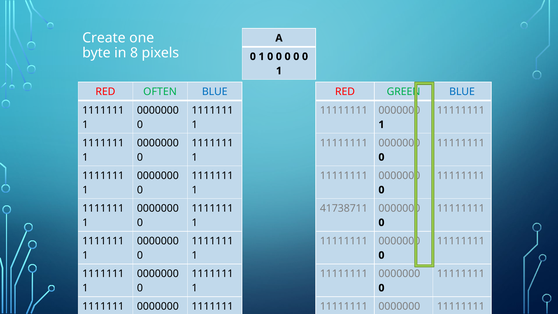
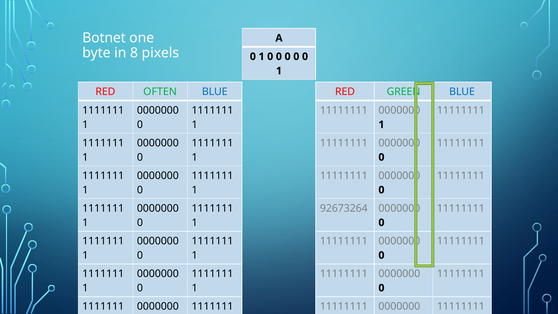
Create: Create -> Botnet
41738711: 41738711 -> 92673264
